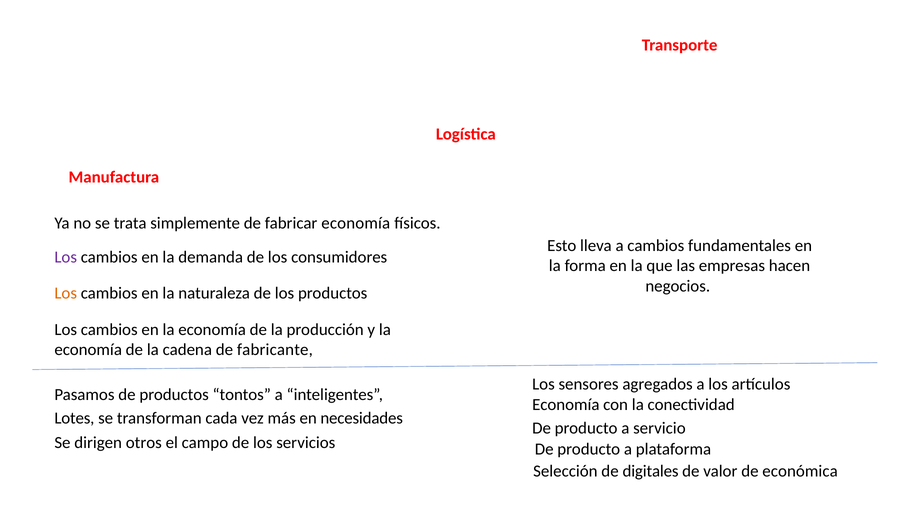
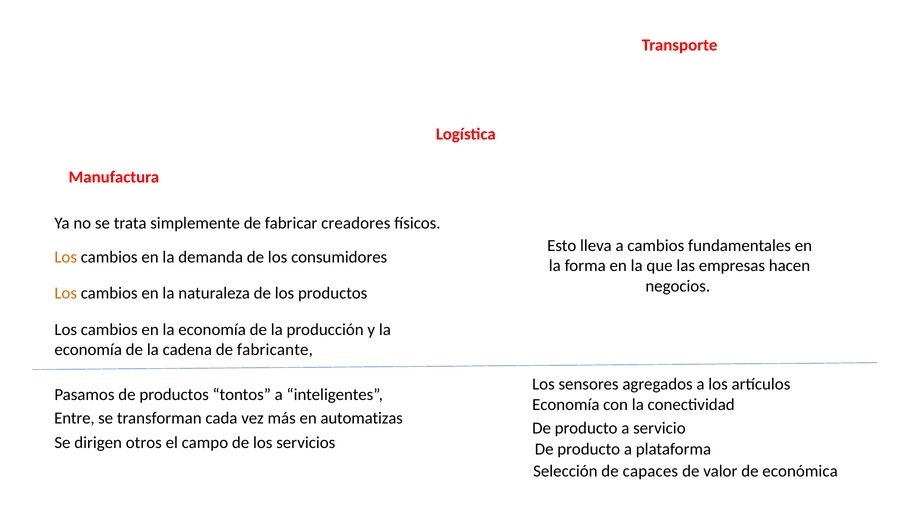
fabricar economía: economía -> creadores
Los at (66, 257) colour: purple -> orange
Lotes: Lotes -> Entre
necesidades: necesidades -> automatizas
digitales: digitales -> capaces
